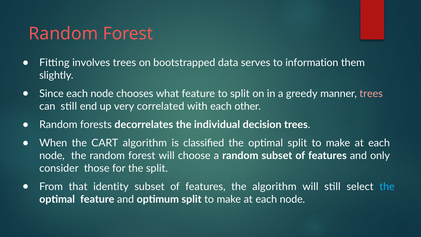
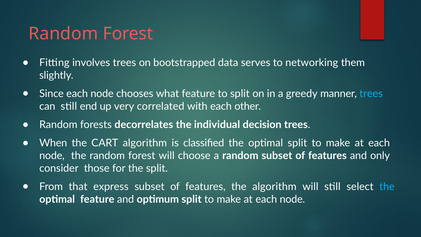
information: information -> networking
trees at (371, 94) colour: pink -> light blue
identity: identity -> express
